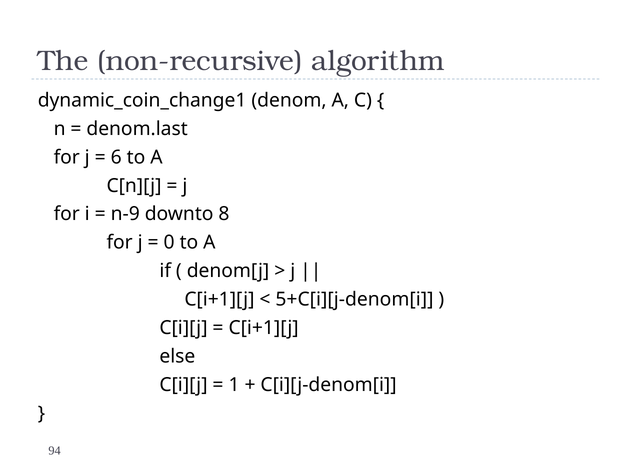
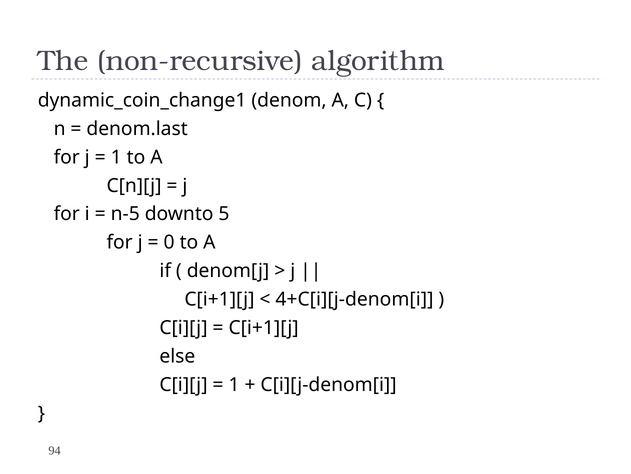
6 at (116, 157): 6 -> 1
n-9: n-9 -> n-5
8: 8 -> 5
5+C[i][j-denom[i: 5+C[i][j-denom[i -> 4+C[i][j-denom[i
